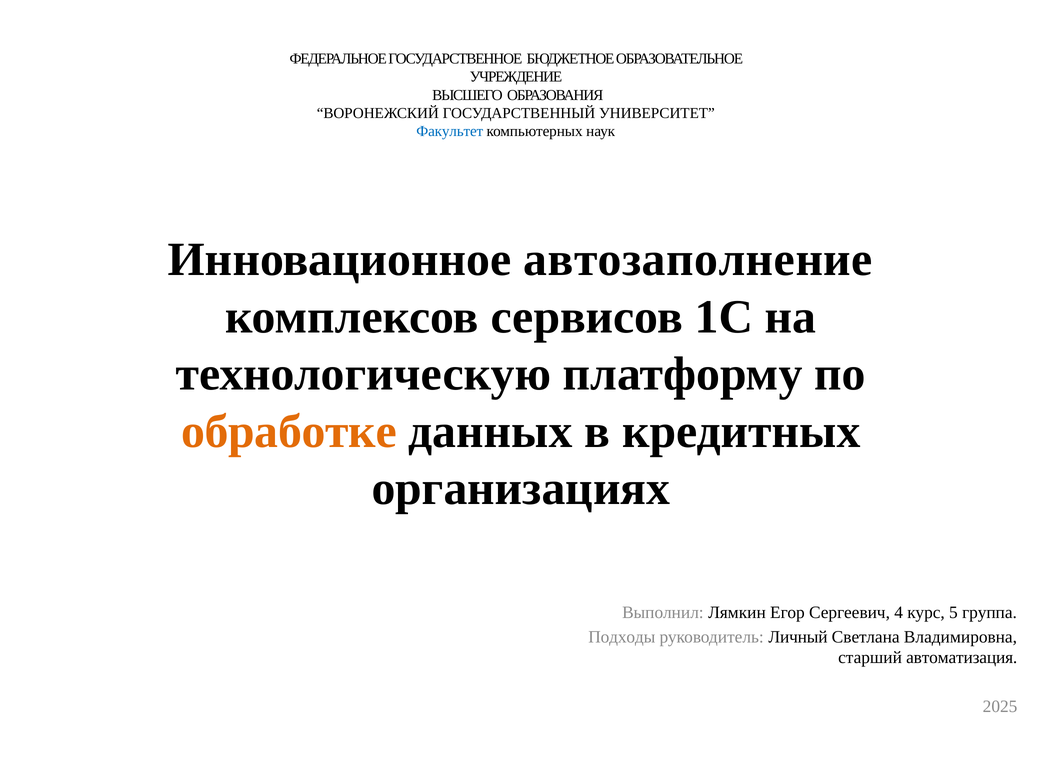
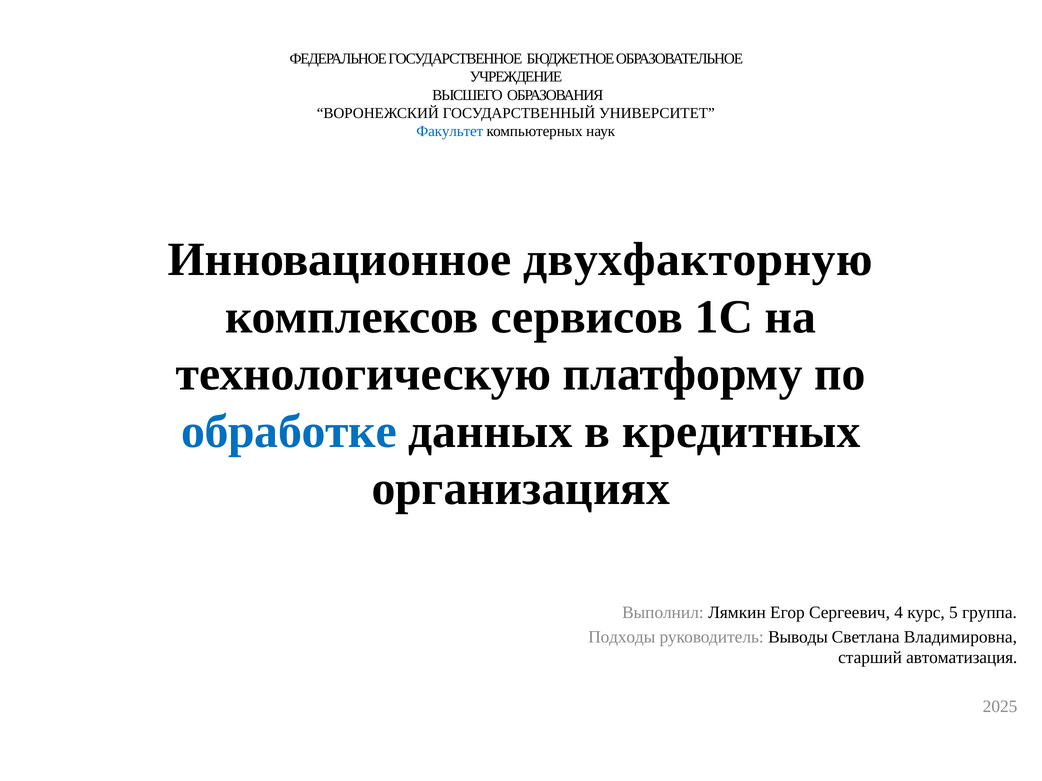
автозаполнение: автозаполнение -> двухфакторную
обработке colour: orange -> blue
Личный: Личный -> Выводы
